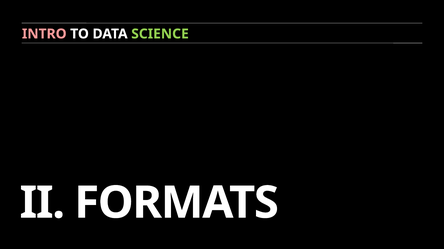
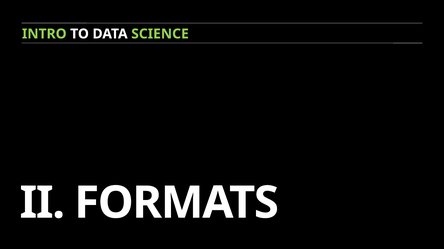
INTRO colour: pink -> light green
